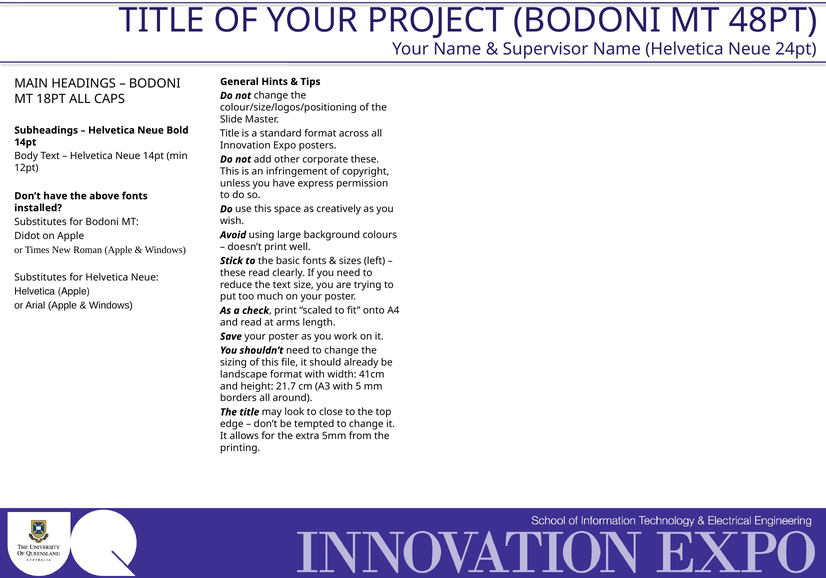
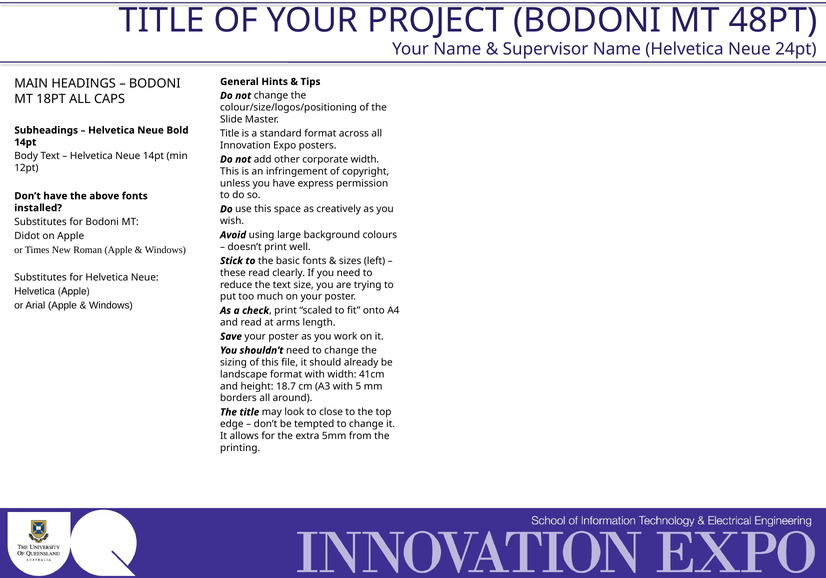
corporate these: these -> width
21.7: 21.7 -> 18.7
